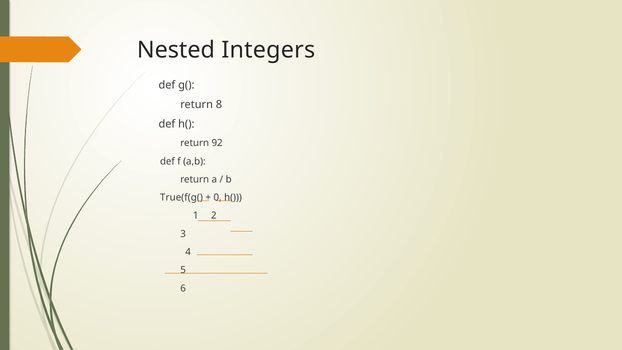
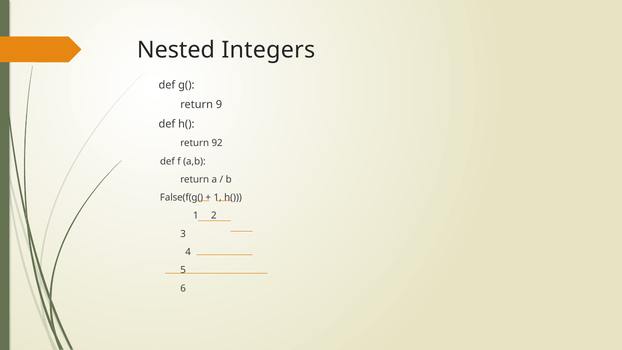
8: 8 -> 9
True(f(g(: True(f(g( -> False(f(g(
0 at (218, 198): 0 -> 1
